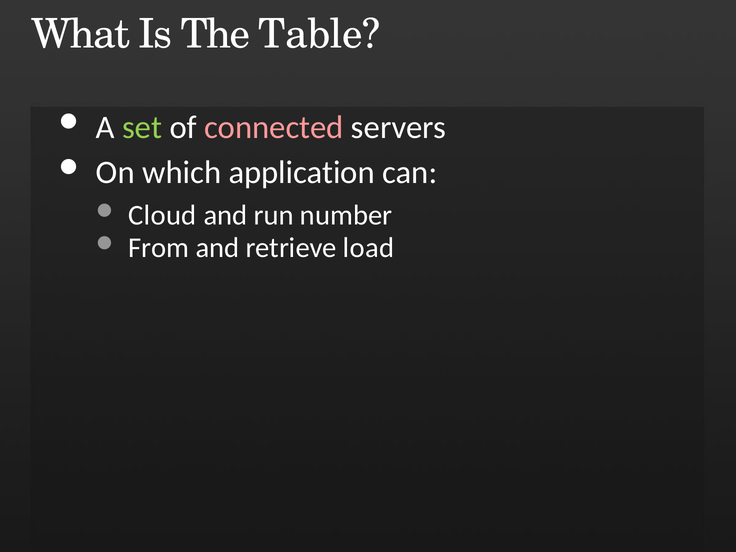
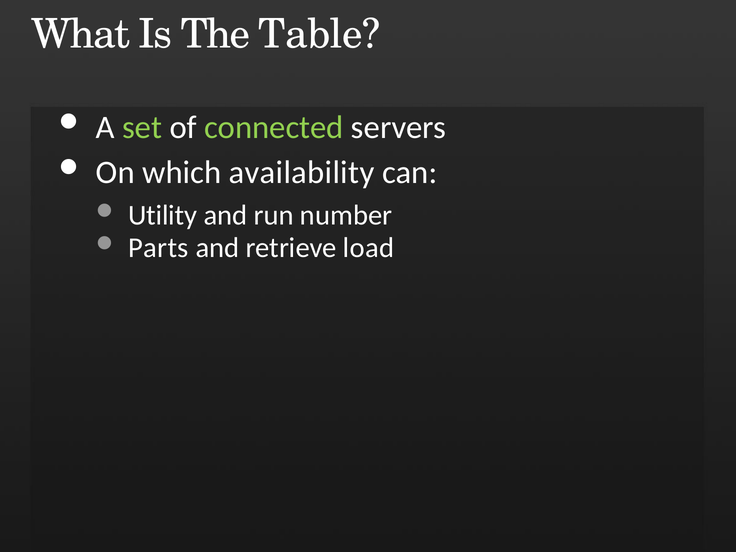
connected colour: pink -> light green
application: application -> availability
Cloud: Cloud -> Utility
From: From -> Parts
